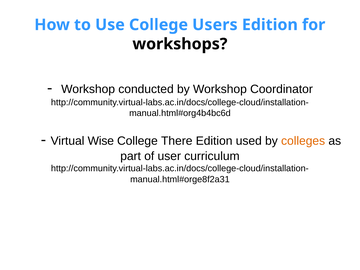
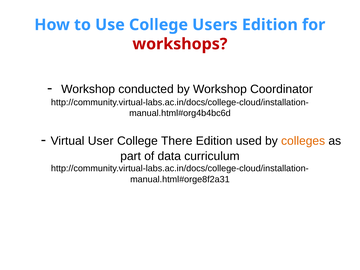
workshops colour: black -> red
Wise: Wise -> User
user: user -> data
